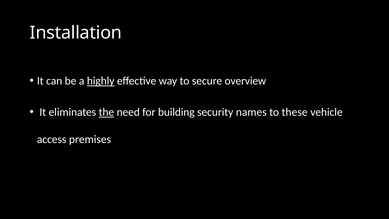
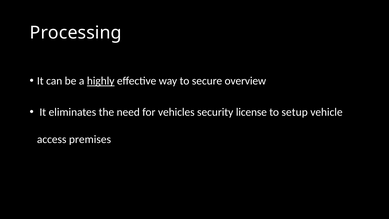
Installation: Installation -> Processing
the underline: present -> none
building: building -> vehicles
names: names -> license
these: these -> setup
